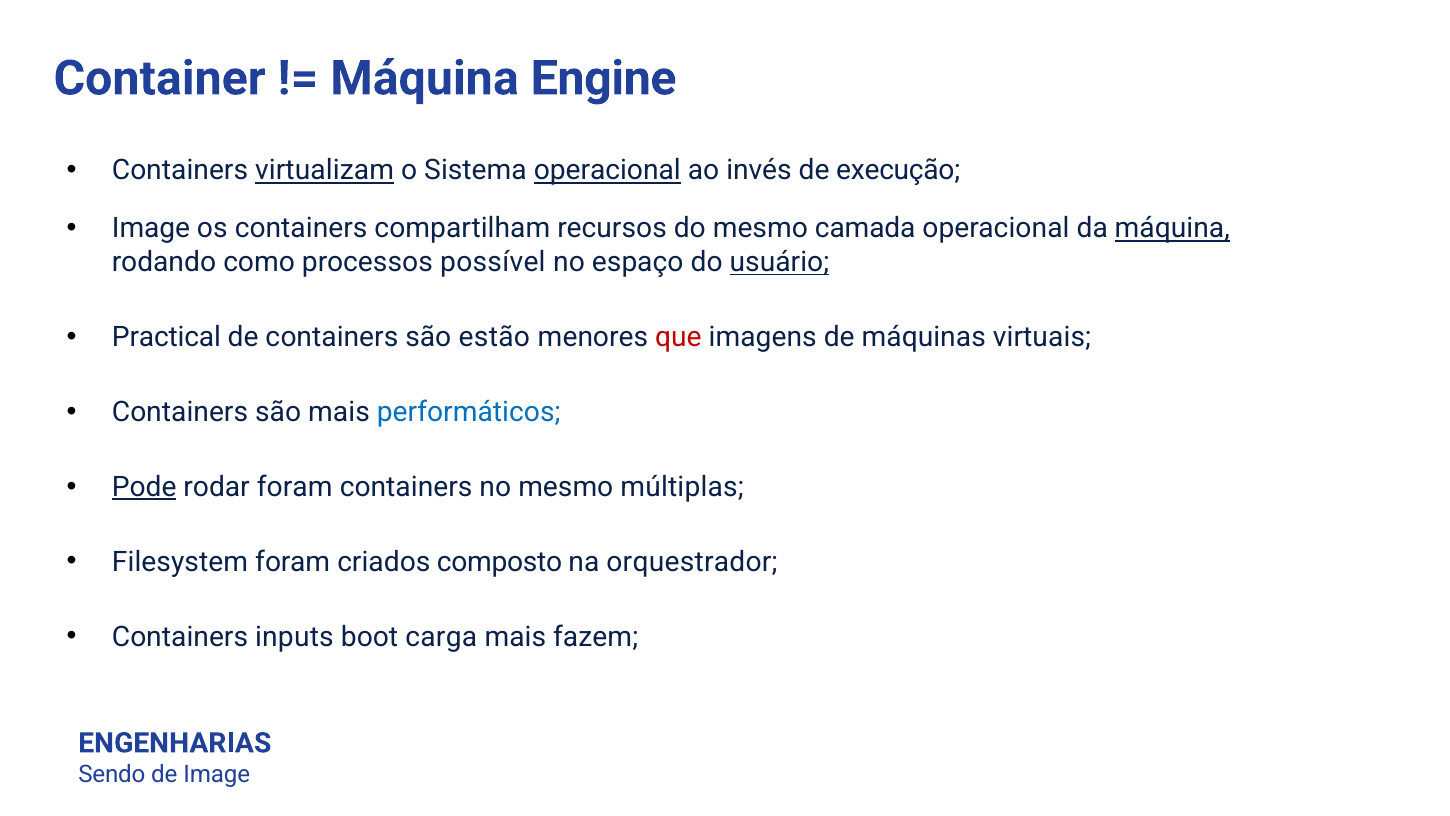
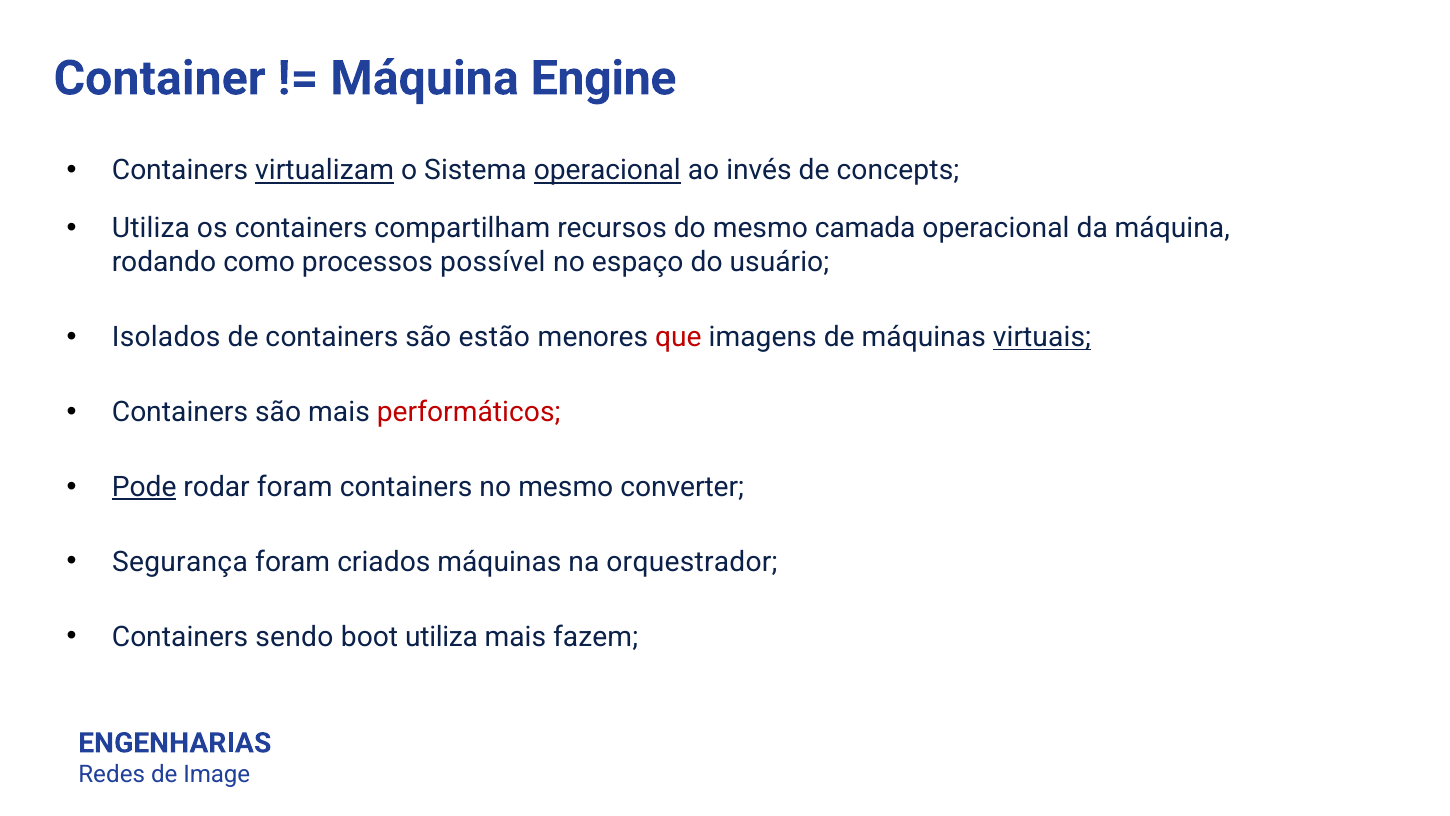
execução: execução -> concepts
Image at (151, 228): Image -> Utiliza
máquina at (1172, 228) underline: present -> none
usuário underline: present -> none
Practical: Practical -> Isolados
virtuais underline: none -> present
performáticos colour: blue -> red
múltiplas: múltiplas -> converter
Filesystem: Filesystem -> Segurança
criados composto: composto -> máquinas
inputs: inputs -> sendo
boot carga: carga -> utiliza
Sendo: Sendo -> Redes
